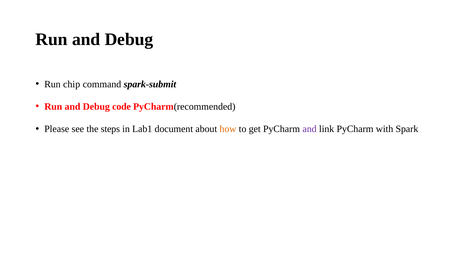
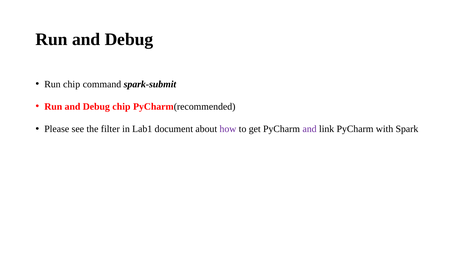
Debug code: code -> chip
steps: steps -> filter
how colour: orange -> purple
